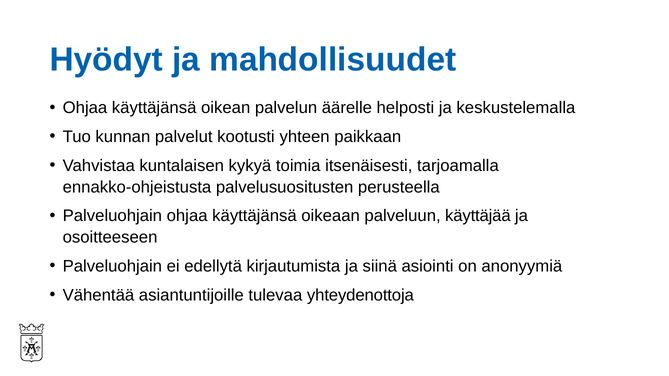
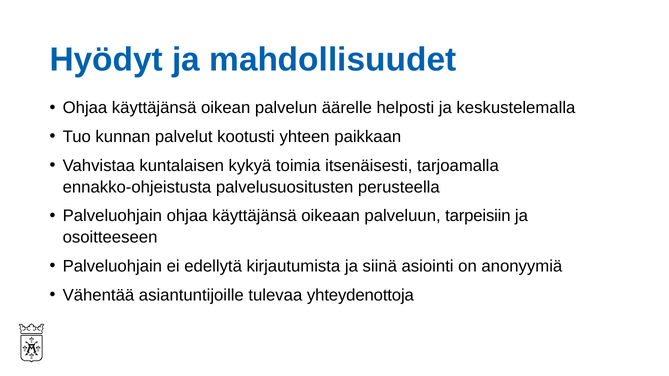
käyttäjää: käyttäjää -> tarpeisiin
